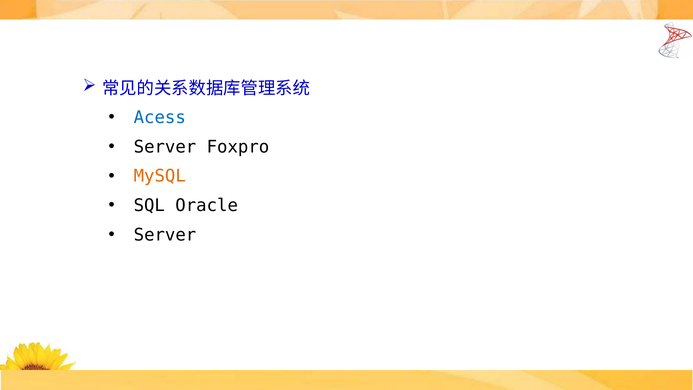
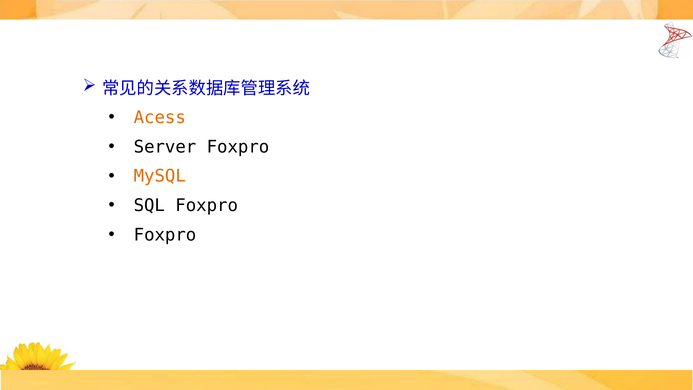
Acess colour: blue -> orange
SQL Oracle: Oracle -> Foxpro
Server at (165, 235): Server -> Foxpro
